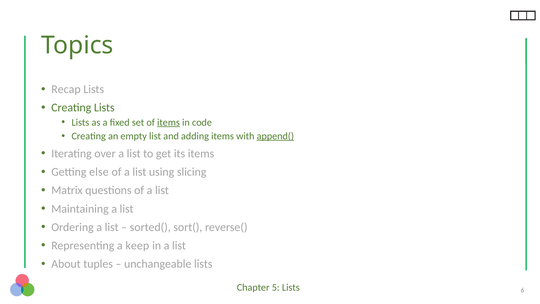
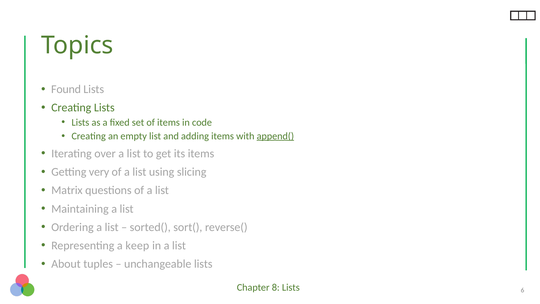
Recap: Recap -> Found
items at (169, 122) underline: present -> none
else: else -> very
5: 5 -> 8
